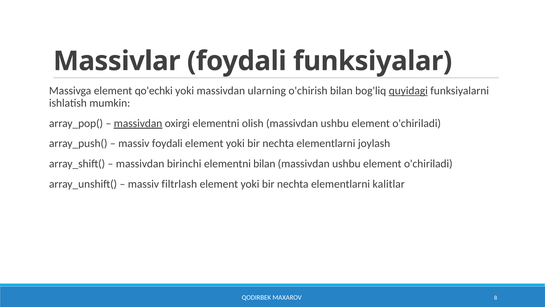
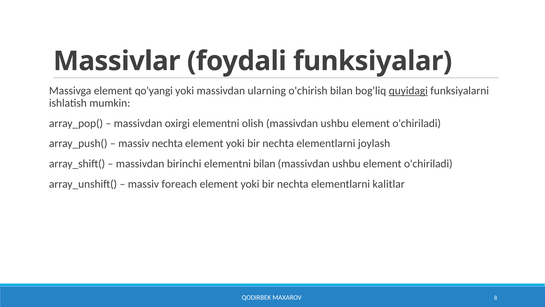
qo'echki: qo'echki -> qo'yangi
massivdan at (138, 123) underline: present -> none
massiv foydali: foydali -> nechta
filtrlash: filtrlash -> foreach
